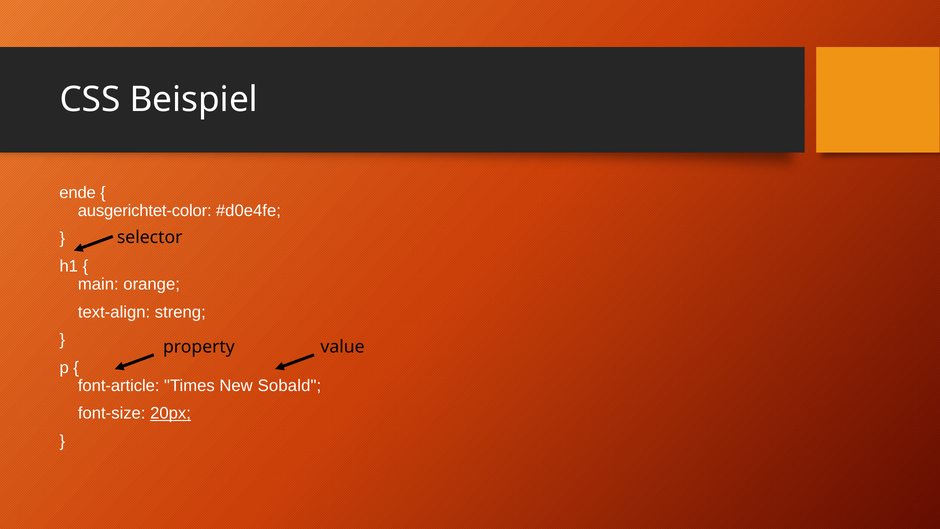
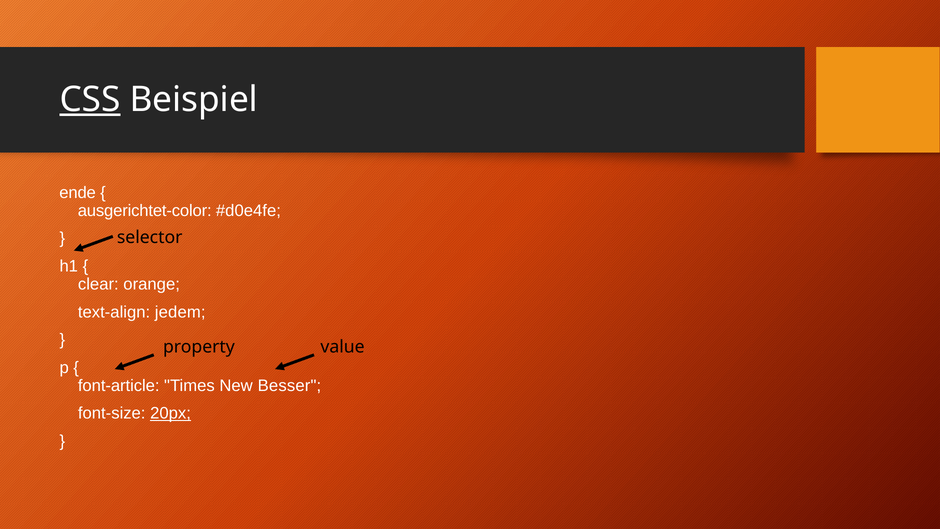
CSS underline: none -> present
main: main -> clear
streng: streng -> jedem
Sobald: Sobald -> Besser
